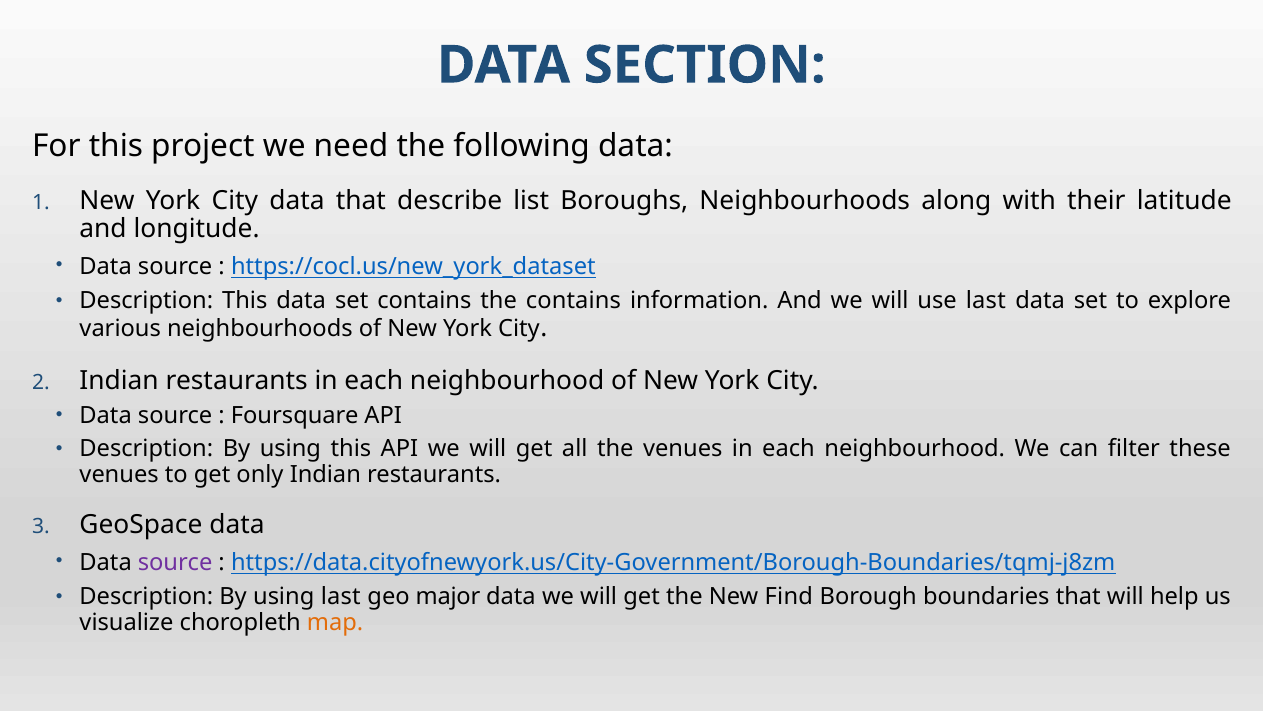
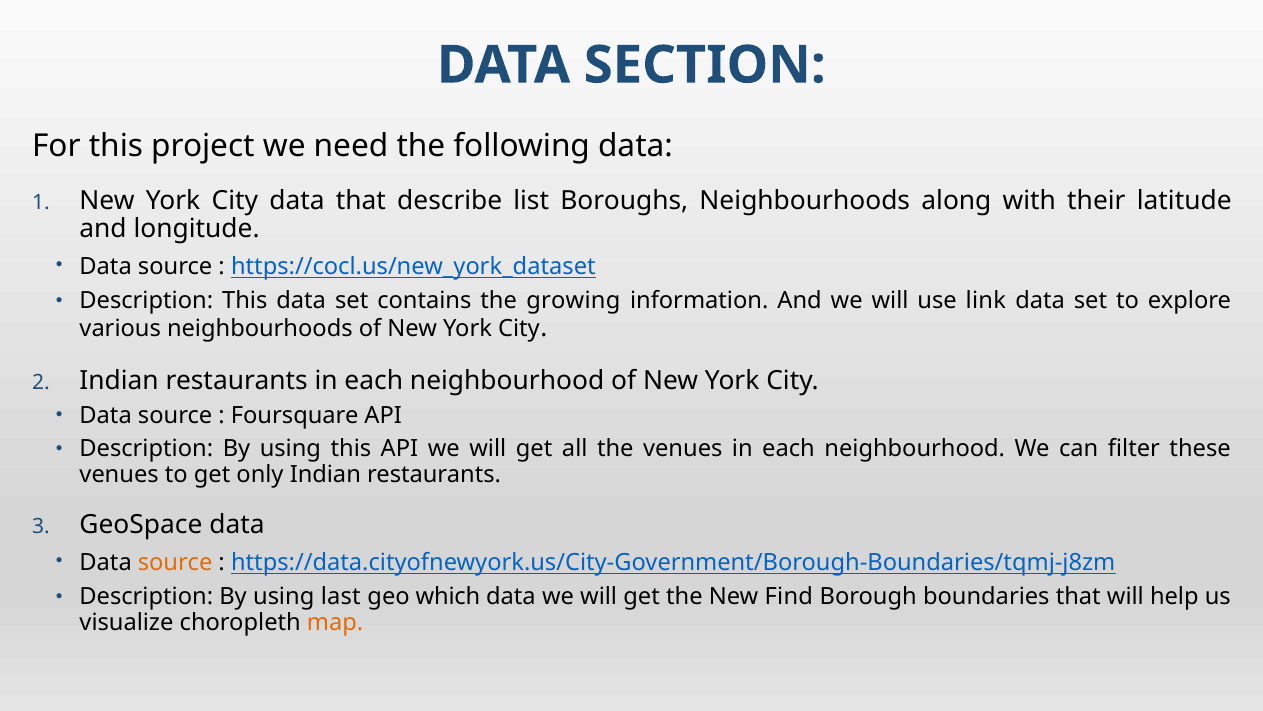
the contains: contains -> growing
use last: last -> link
source at (175, 563) colour: purple -> orange
major: major -> which
